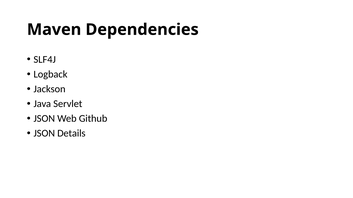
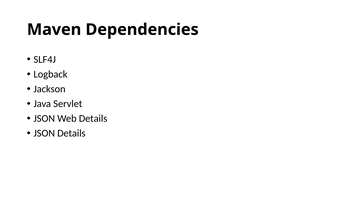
Web Github: Github -> Details
